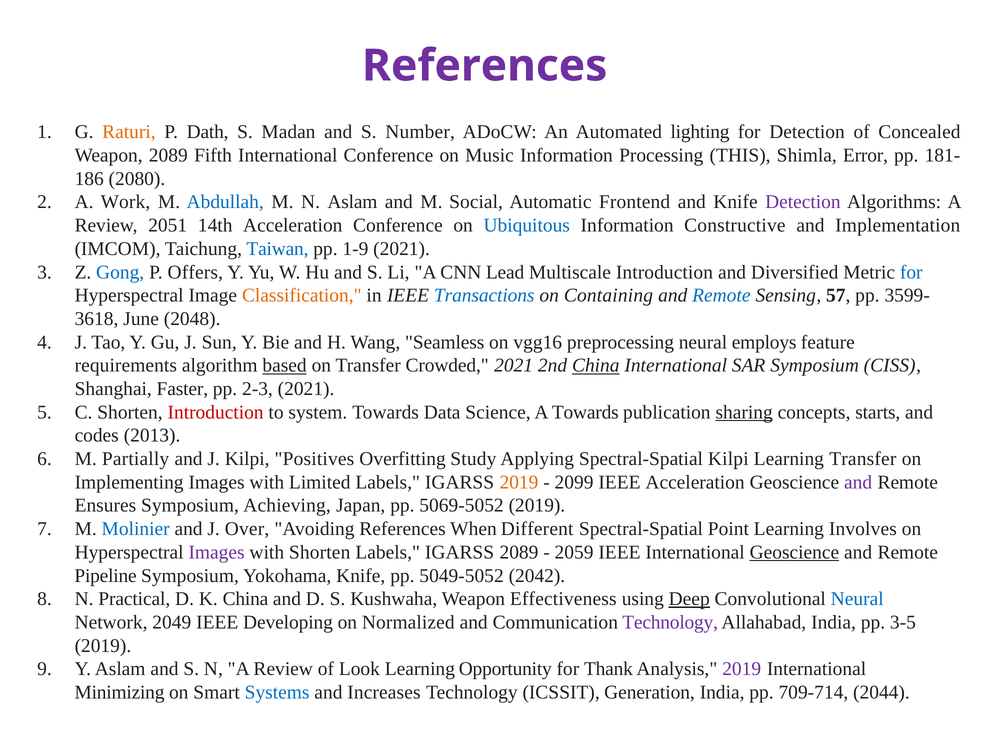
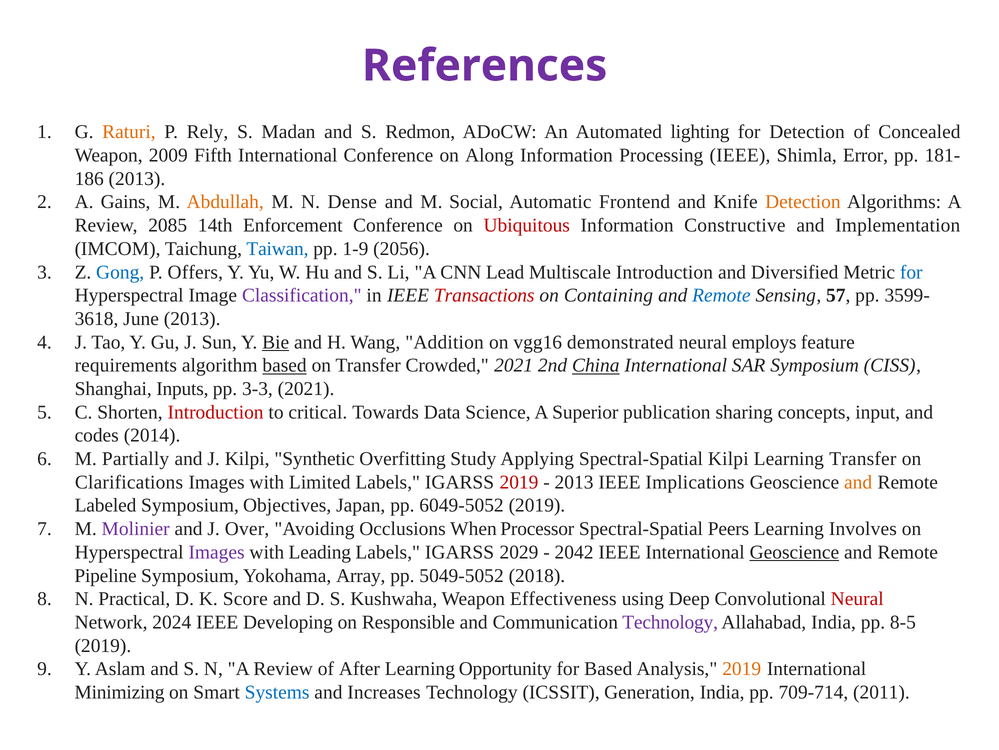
Dath: Dath -> Rely
Number: Number -> Redmon
Weapon 2089: 2089 -> 2009
Music: Music -> Along
Processing THIS: THIS -> IEEE
2080 at (137, 179): 2080 -> 2013
Work: Work -> Gains
Abdullah colour: blue -> orange
N Aslam: Aslam -> Dense
Detection at (803, 202) colour: purple -> orange
2051: 2051 -> 2085
14th Acceleration: Acceleration -> Enforcement
Ubiquitous colour: blue -> red
1-9 2021: 2021 -> 2056
Classification colour: orange -> purple
Transactions colour: blue -> red
June 2048: 2048 -> 2013
Bie underline: none -> present
Seamless: Seamless -> Addition
preprocessing: preprocessing -> demonstrated
Faster: Faster -> Inputs
2-3: 2-3 -> 3-3
system: system -> critical
A Towards: Towards -> Superior
sharing underline: present -> none
starts: starts -> input
2013: 2013 -> 2014
Positives: Positives -> Synthetic
Implementing: Implementing -> Clarifications
2019 at (519, 482) colour: orange -> red
2099 at (574, 482): 2099 -> 2013
IEEE Acceleration: Acceleration -> Implications
and at (858, 482) colour: purple -> orange
Ensures: Ensures -> Labeled
Achieving: Achieving -> Objectives
5069-5052: 5069-5052 -> 6049-5052
Molinier colour: blue -> purple
Avoiding References: References -> Occlusions
Different: Different -> Processor
Point: Point -> Peers
with Shorten: Shorten -> Leading
IGARSS 2089: 2089 -> 2029
2059: 2059 -> 2042
Yokohama Knife: Knife -> Array
2042: 2042 -> 2018
K China: China -> Score
Deep underline: present -> none
Neural at (857, 598) colour: blue -> red
2049: 2049 -> 2024
Normalized: Normalized -> Responsible
3-5: 3-5 -> 8-5
Look: Look -> After
for Thank: Thank -> Based
2019 at (742, 668) colour: purple -> orange
2044: 2044 -> 2011
